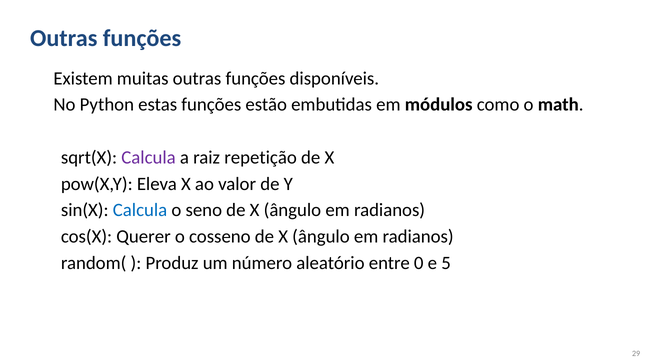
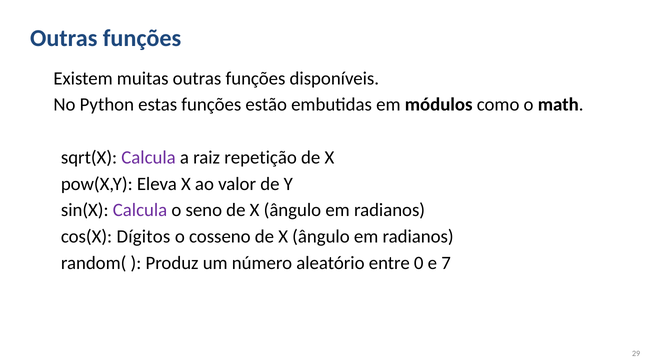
Calcula at (140, 210) colour: blue -> purple
Querer: Querer -> Dígitos
5: 5 -> 7
